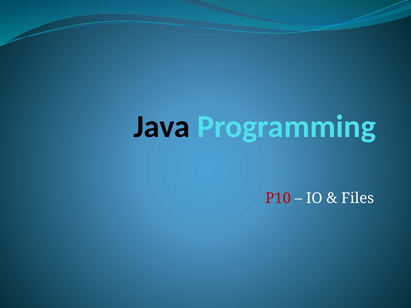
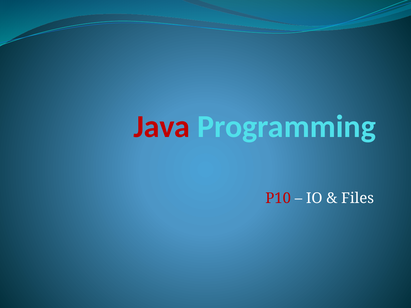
Java colour: black -> red
